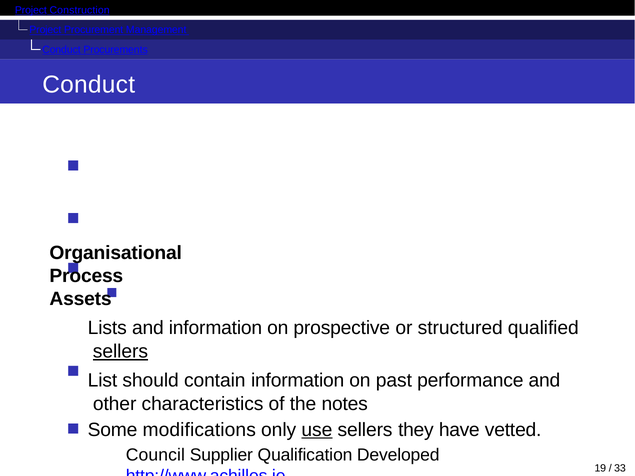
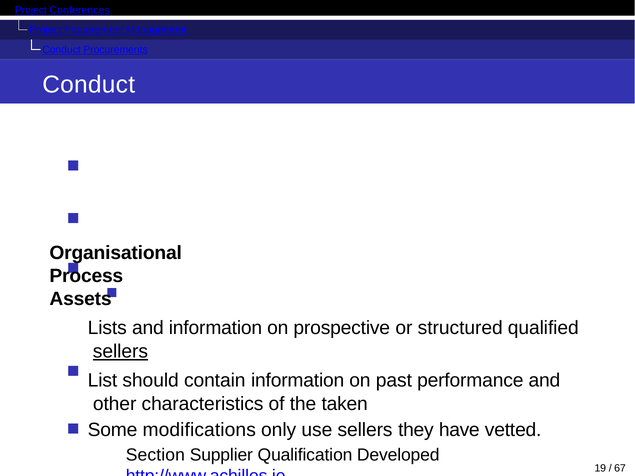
Construction: Construction -> Conferences
the notes: notes -> taken
use underline: present -> none
Council: Council -> Section
33: 33 -> 67
